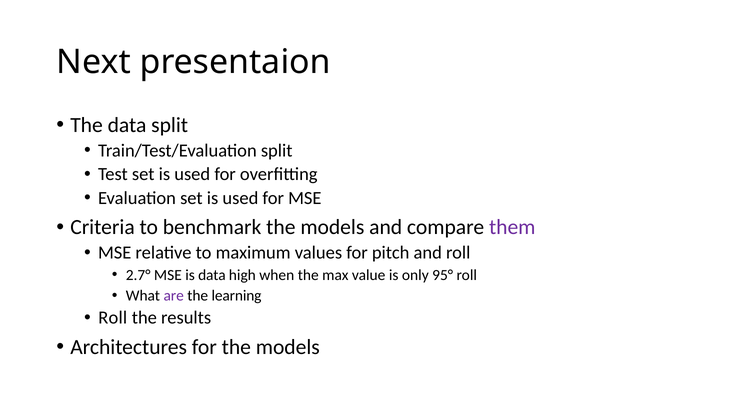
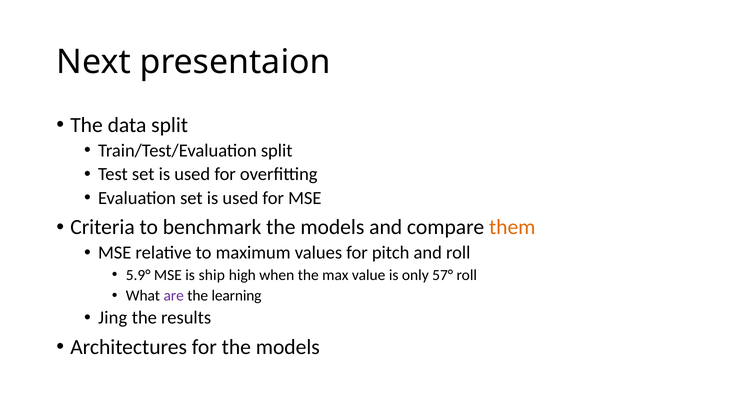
them colour: purple -> orange
2.7°: 2.7° -> 5.9°
is data: data -> ship
95°: 95° -> 57°
Roll at (113, 318): Roll -> Jing
